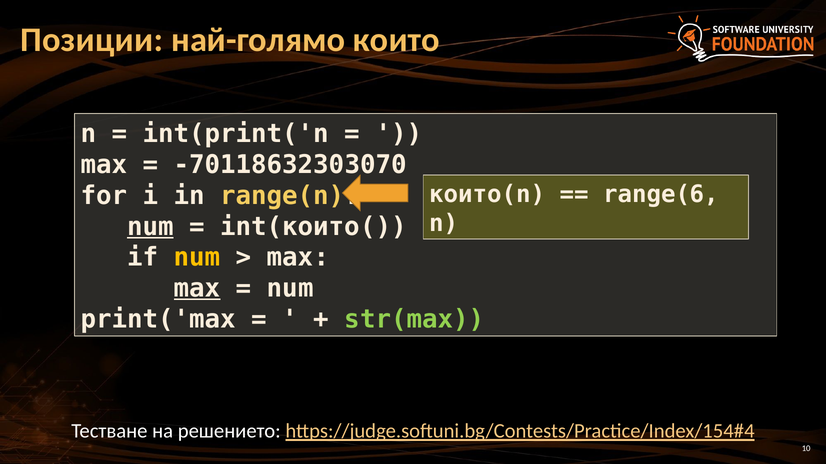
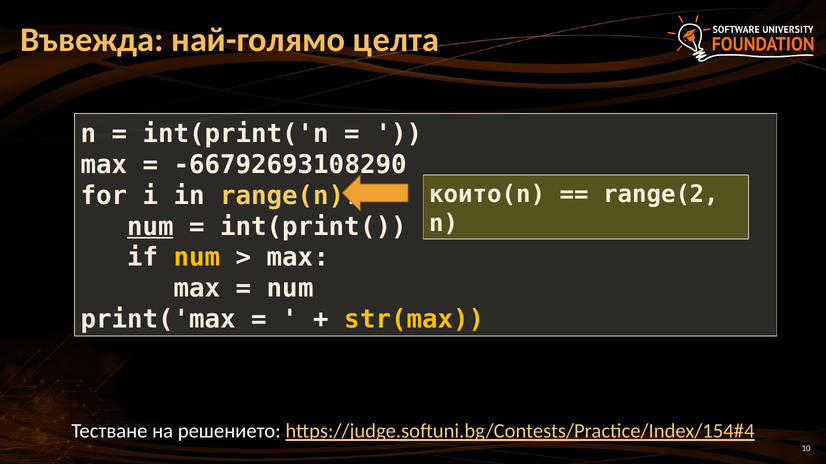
Позиции: Позиции -> Въвежда
които: които -> целта
-70118632303070: -70118632303070 -> -66792693108290
range(6: range(6 -> range(2
int(които(: int(които( -> int(print(
max at (197, 289) underline: present -> none
str(max colour: light green -> yellow
